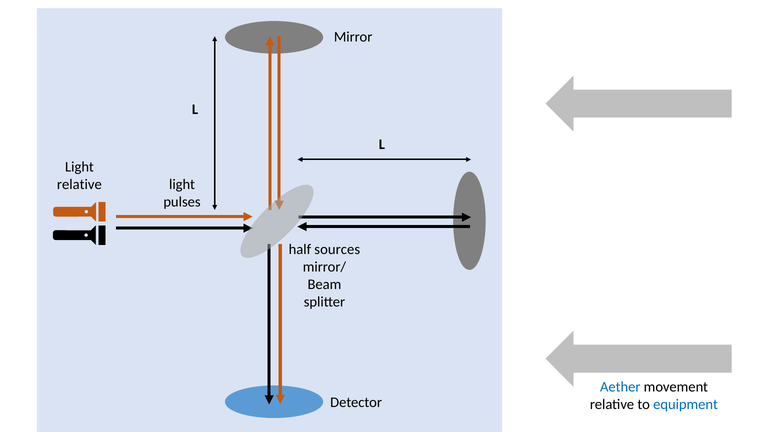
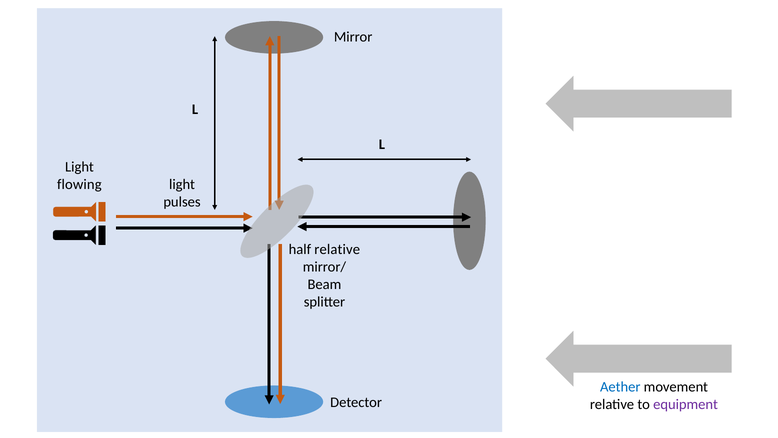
relative at (79, 184): relative -> flowing
half sources: sources -> relative
equipment colour: blue -> purple
